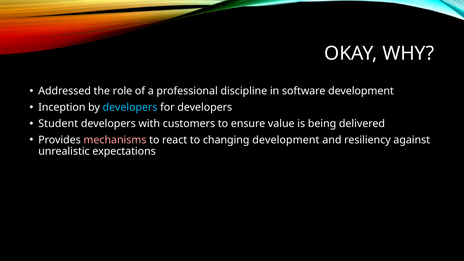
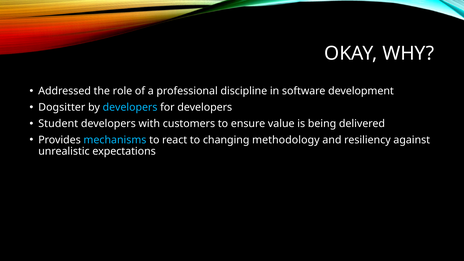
Inception: Inception -> Dogsitter
mechanisms colour: pink -> light blue
changing development: development -> methodology
